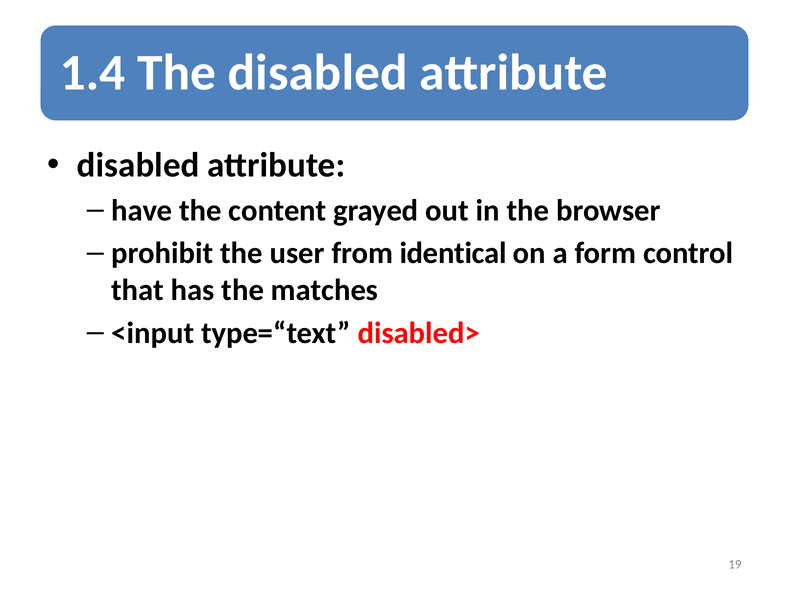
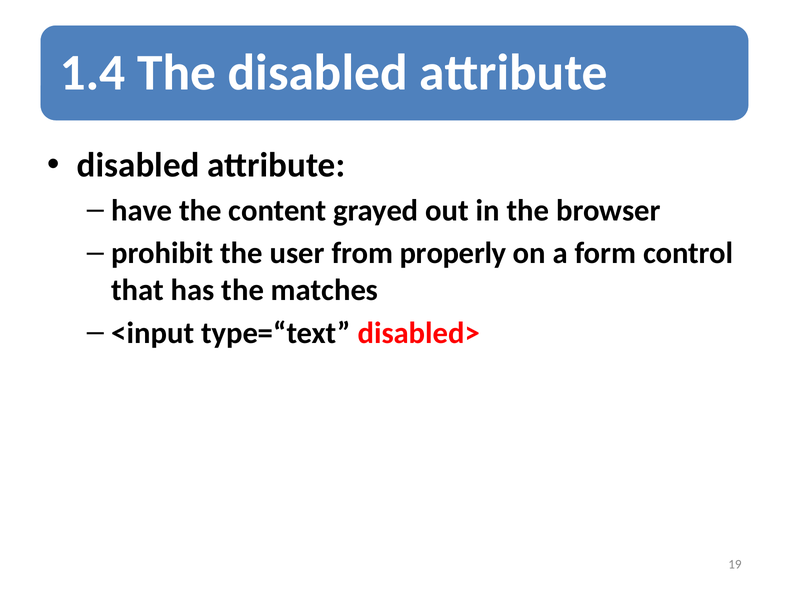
identical: identical -> properly
